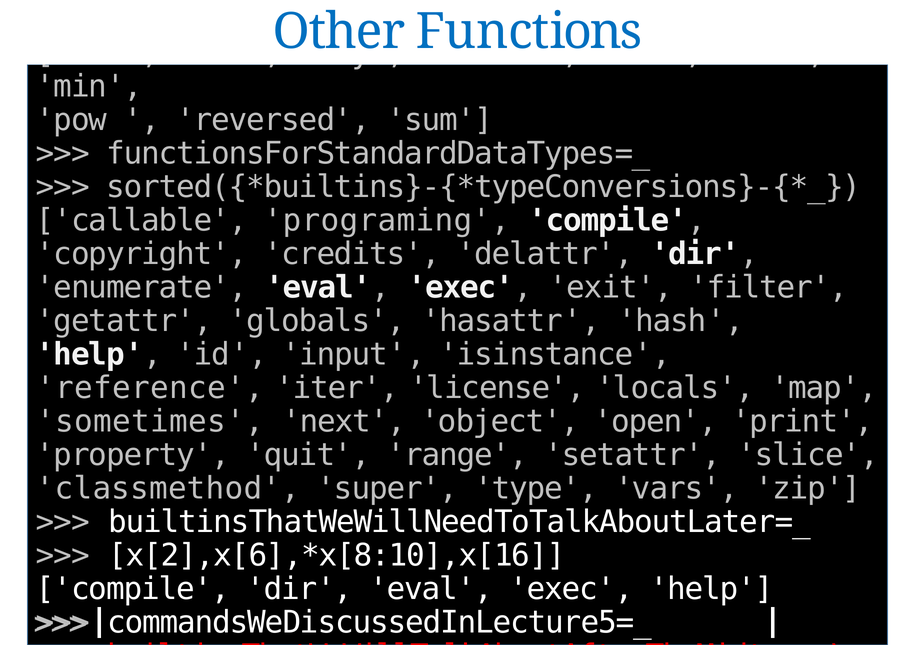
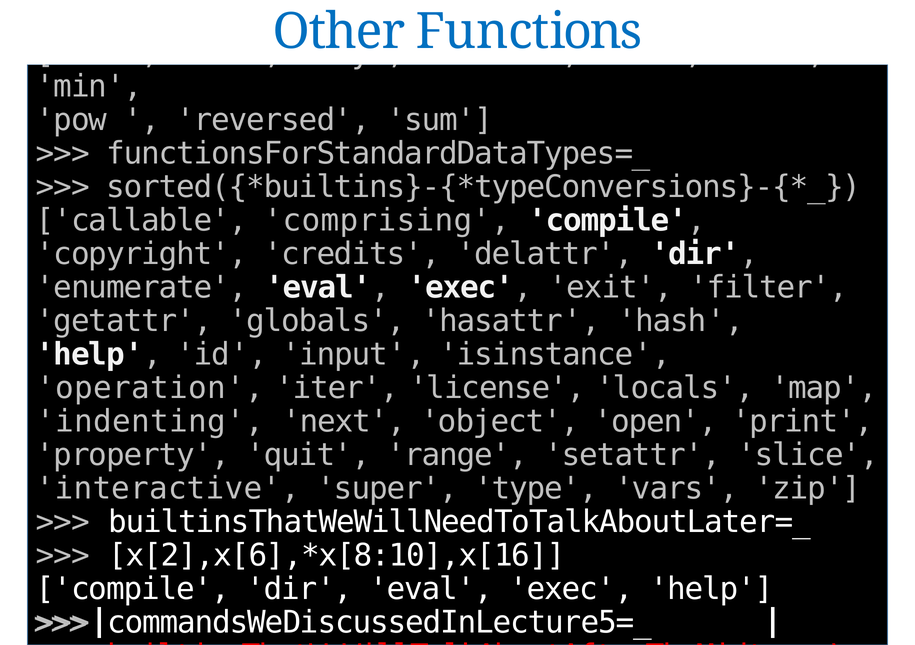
programing: programing -> comprising
reference: reference -> operation
sometimes: sometimes -> indenting
classmethod: classmethod -> interactive
